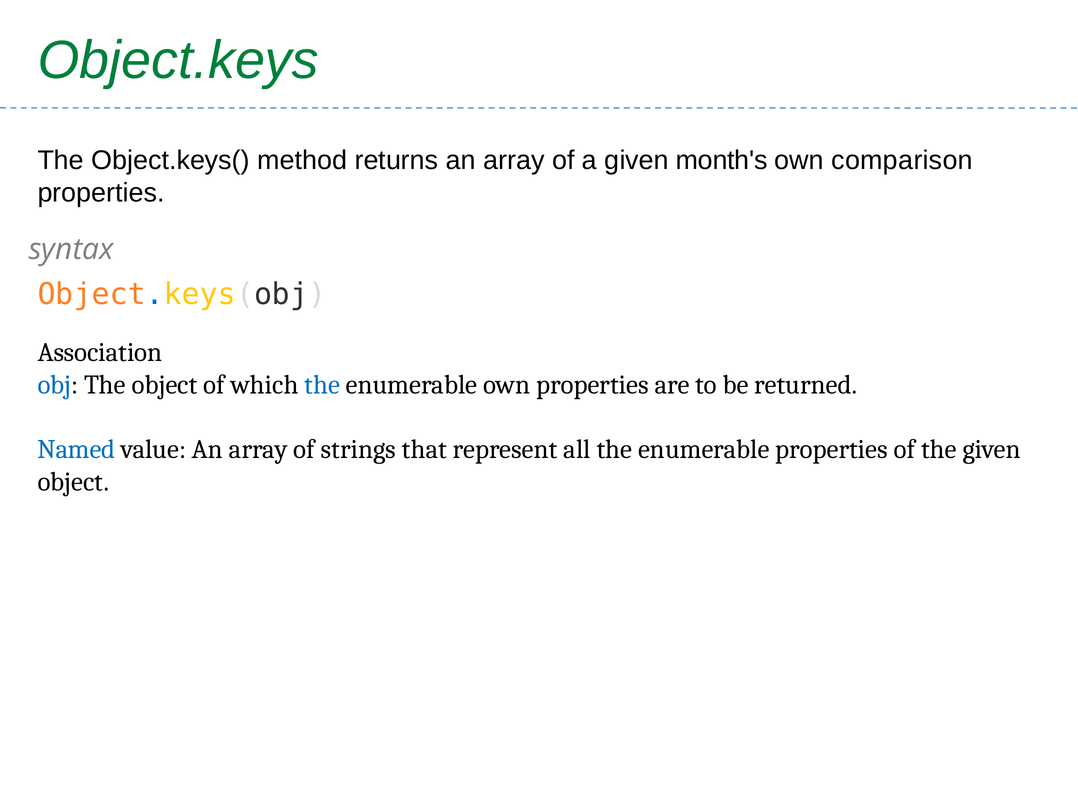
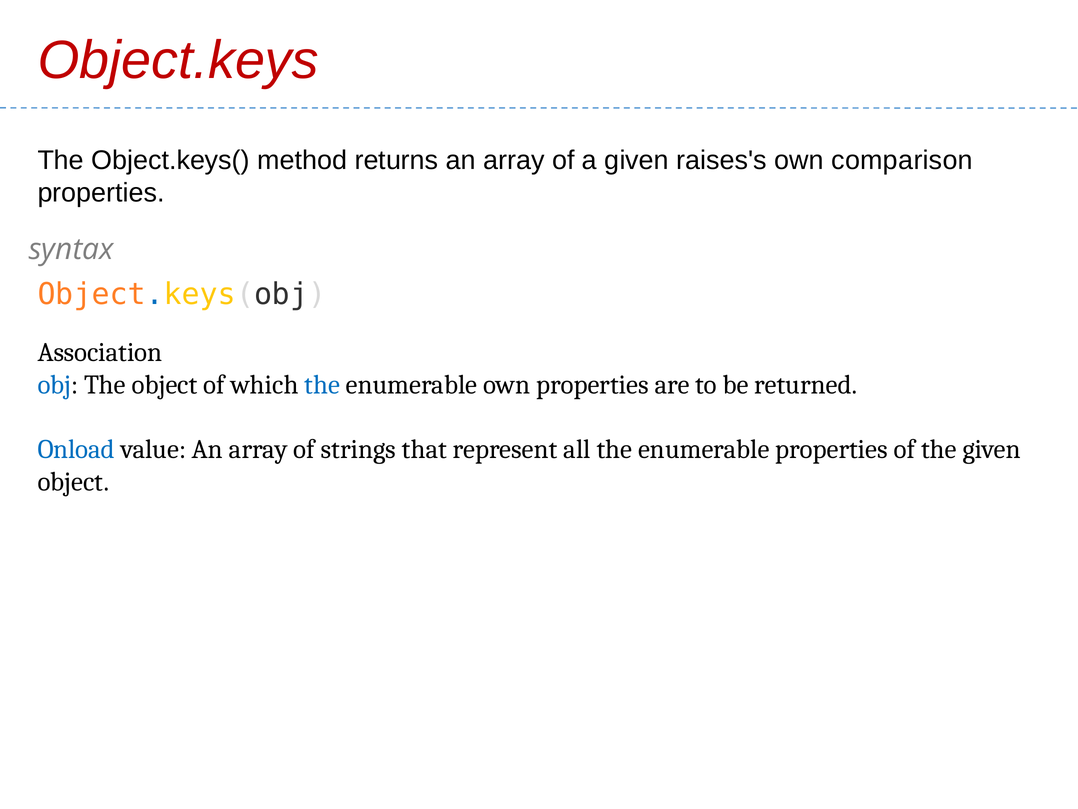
Object.keys colour: green -> red
month's: month's -> raises's
Named: Named -> Onload
